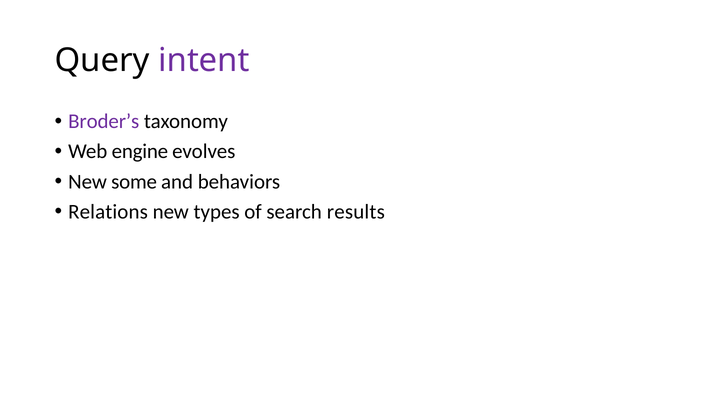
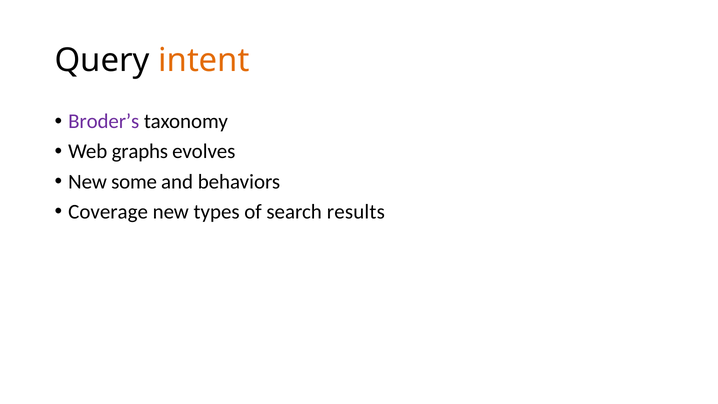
intent colour: purple -> orange
engine: engine -> graphs
Relations: Relations -> Coverage
